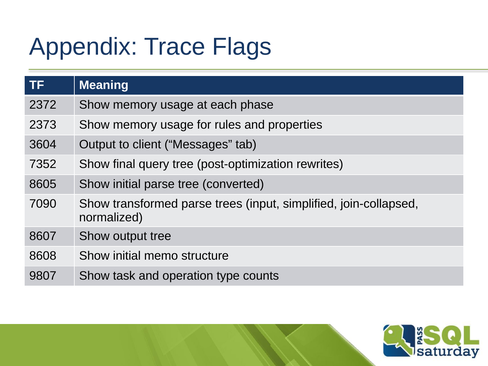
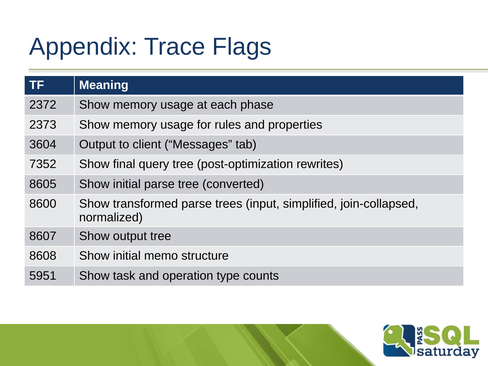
7090: 7090 -> 8600
9807: 9807 -> 5951
